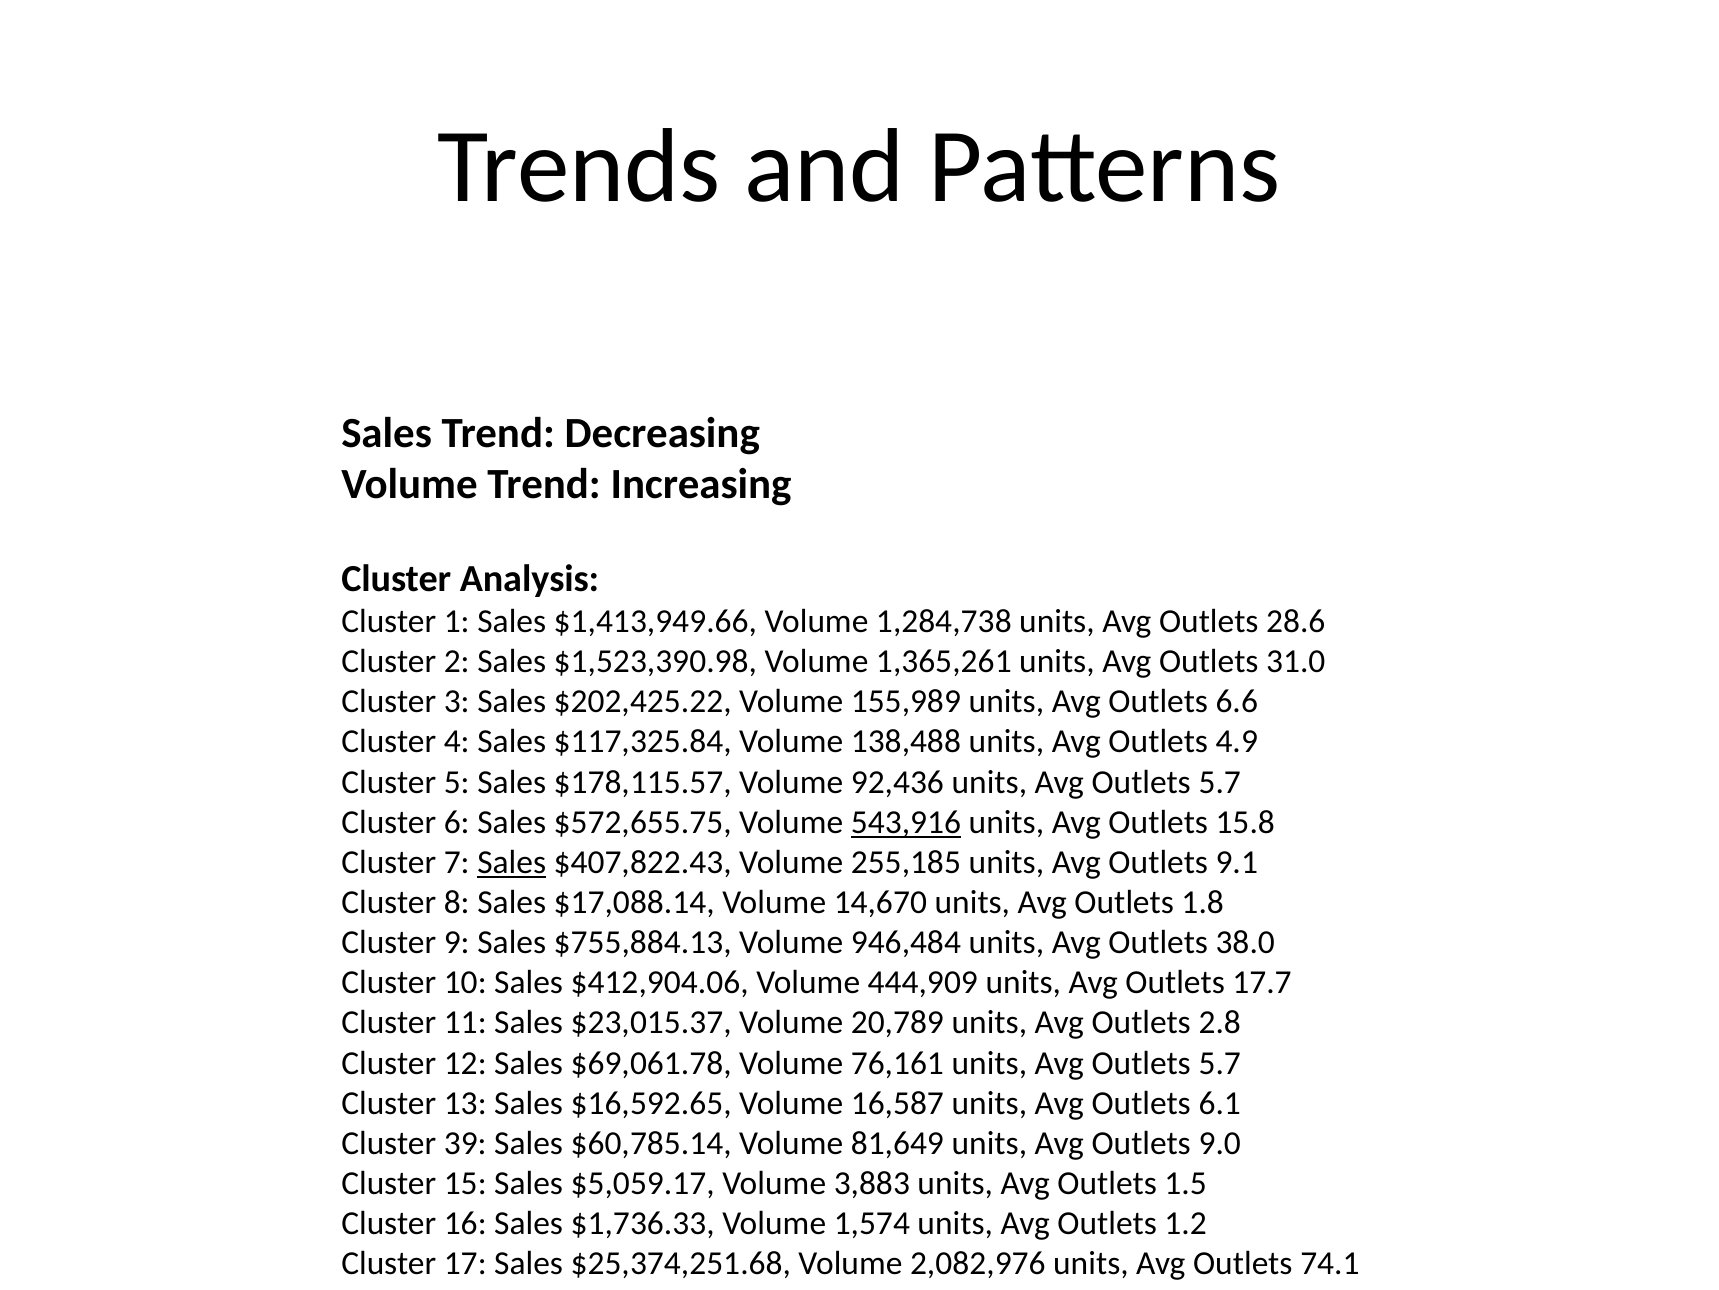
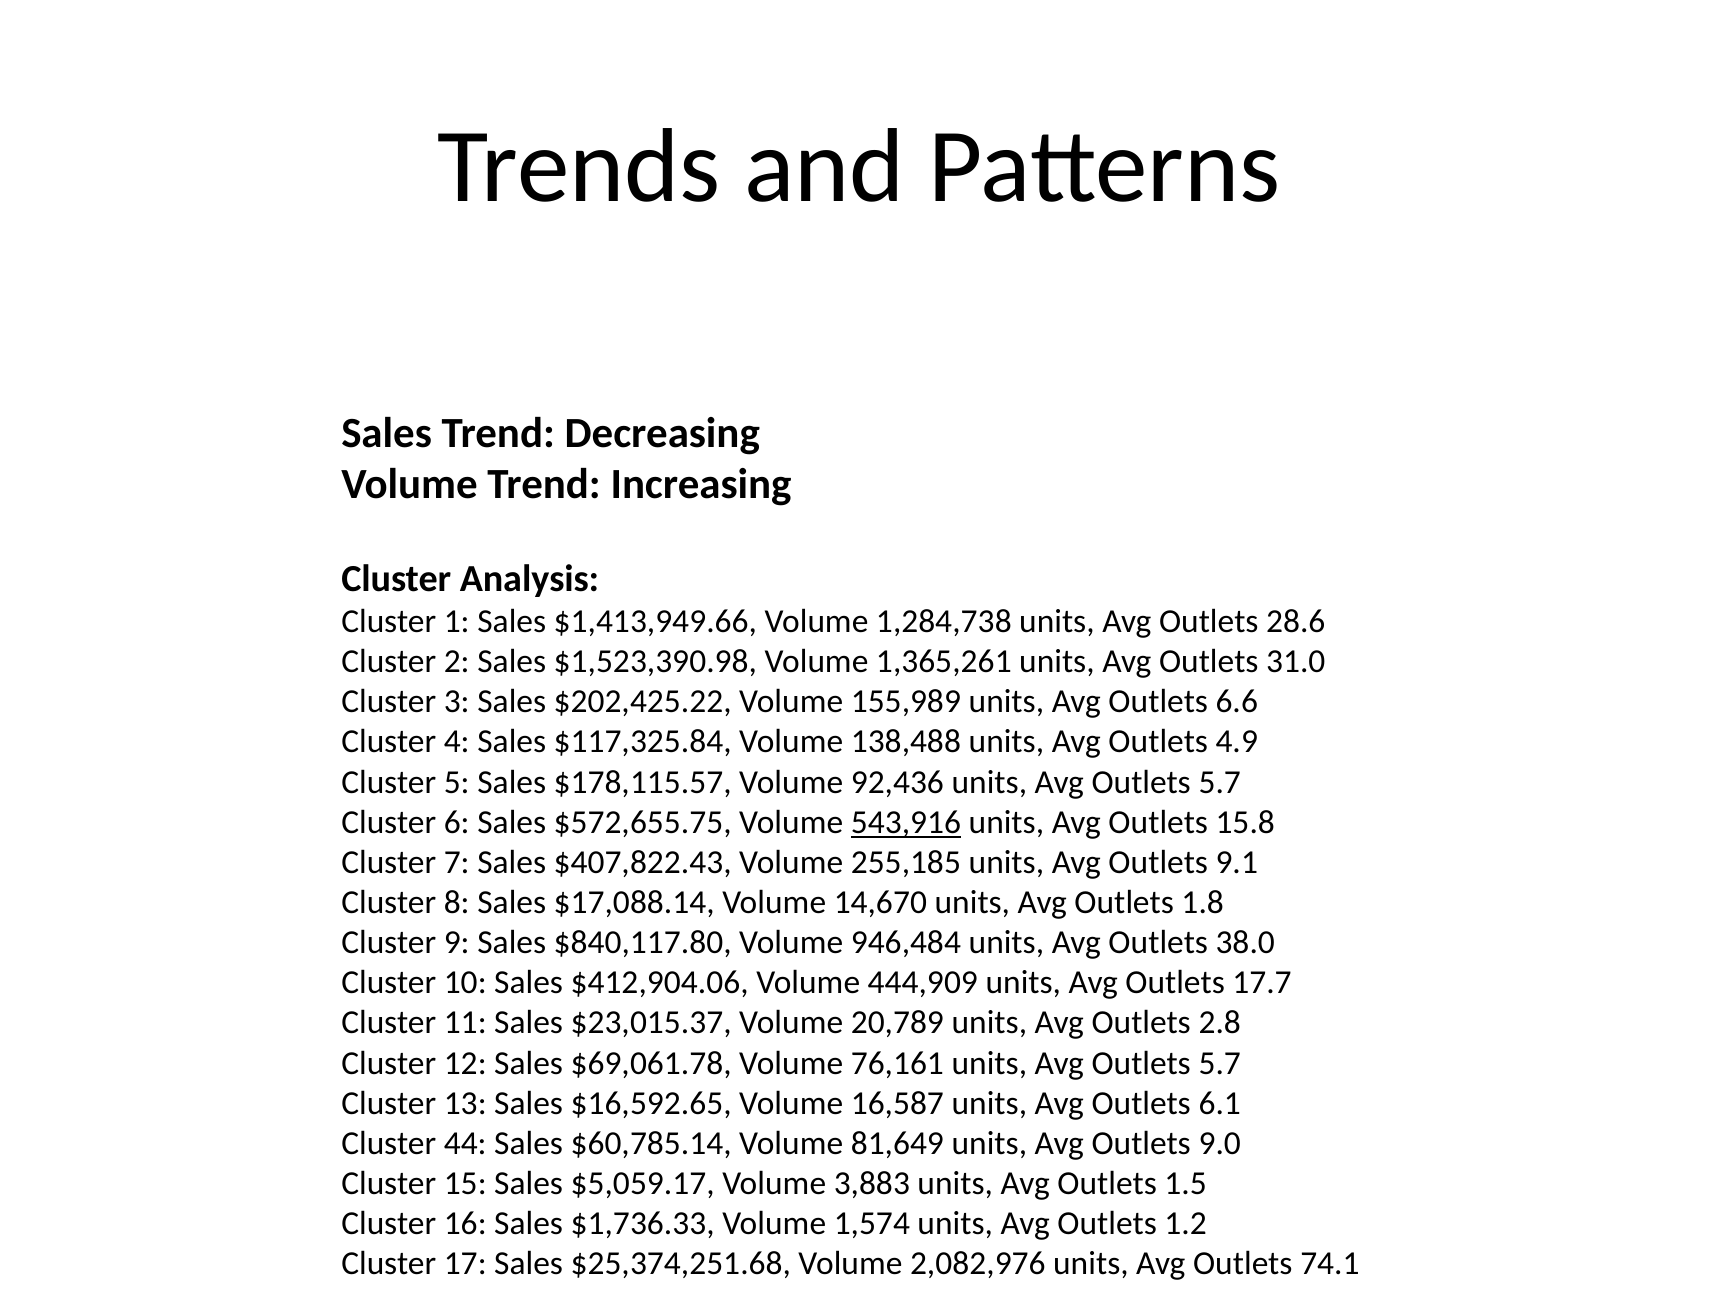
Sales at (512, 862) underline: present -> none
$755,884.13: $755,884.13 -> $840,117.80
39 at (465, 1143): 39 -> 44
